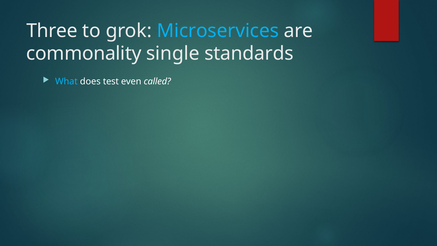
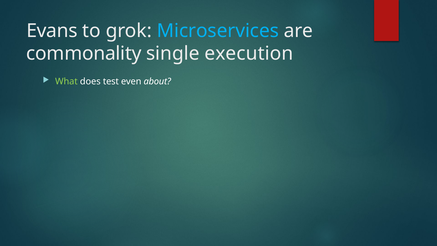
Three: Three -> Evans
standards: standards -> execution
What colour: light blue -> light green
called: called -> about
